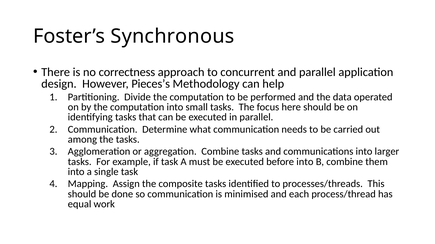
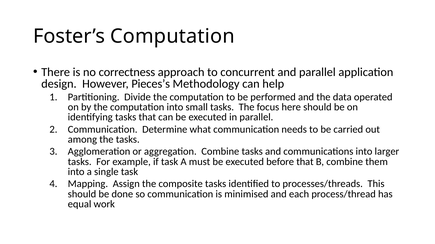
Foster’s Synchronous: Synchronous -> Computation
before into: into -> that
